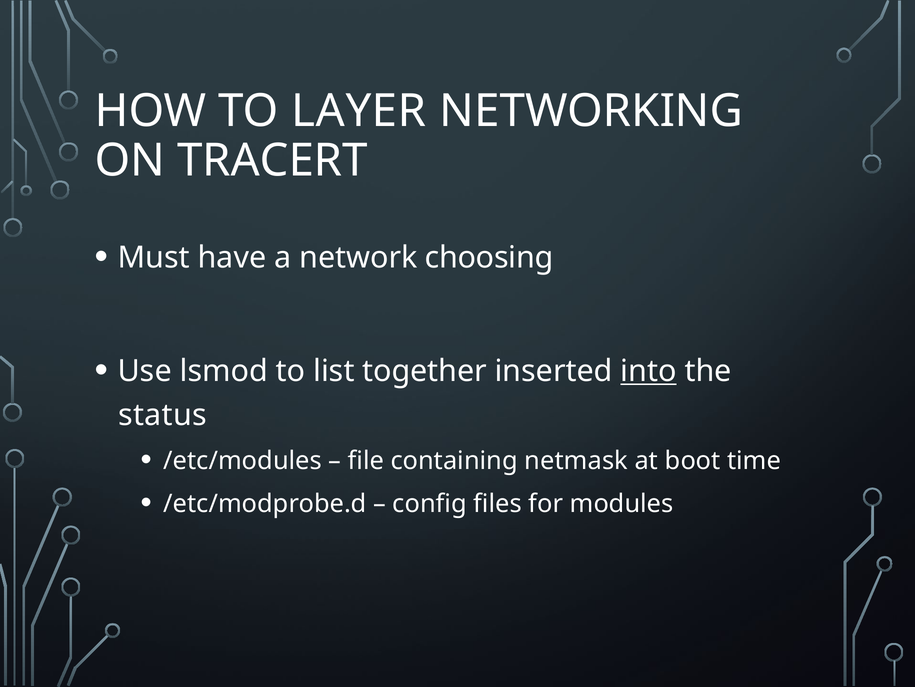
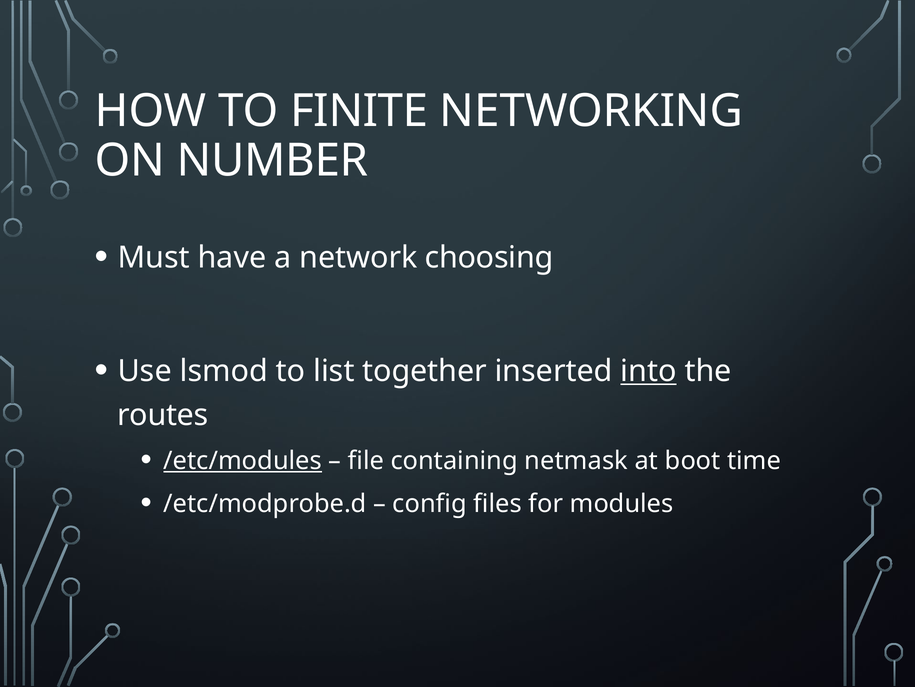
LAYER: LAYER -> FINITE
TRACERT: TRACERT -> NUMBER
status: status -> routes
/etc/modules underline: none -> present
